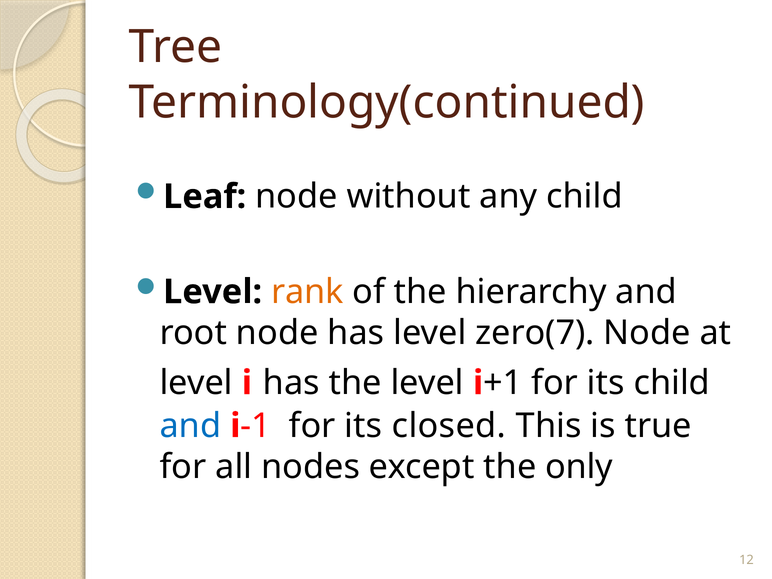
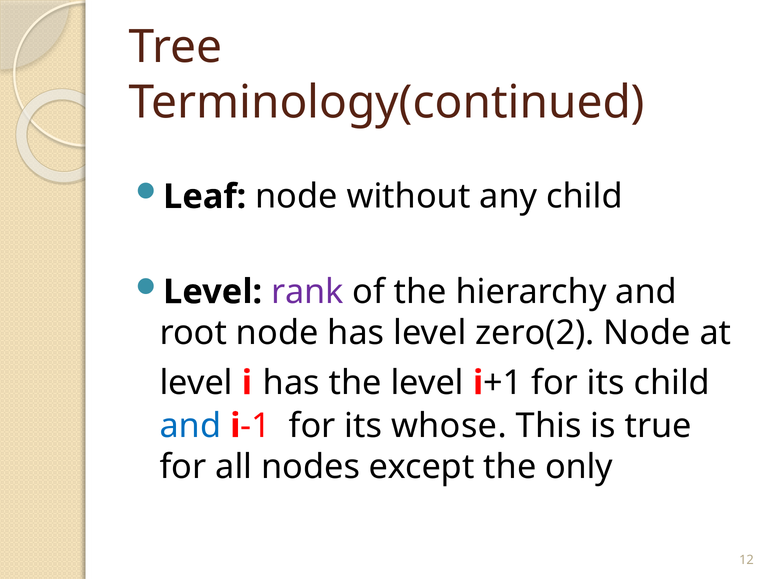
rank colour: orange -> purple
zero(7: zero(7 -> zero(2
closed: closed -> whose
